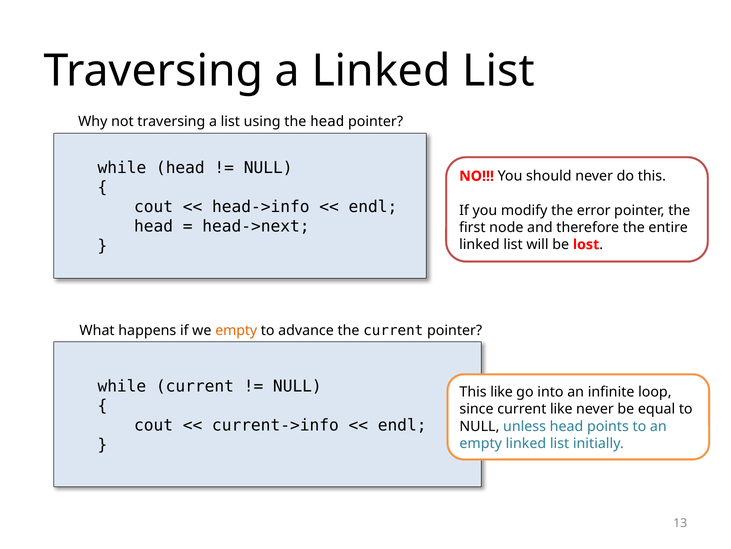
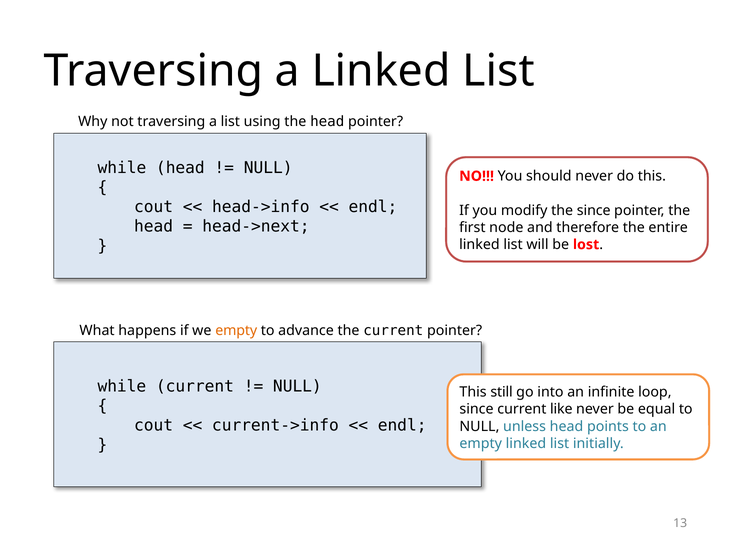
the error: error -> since
This like: like -> still
